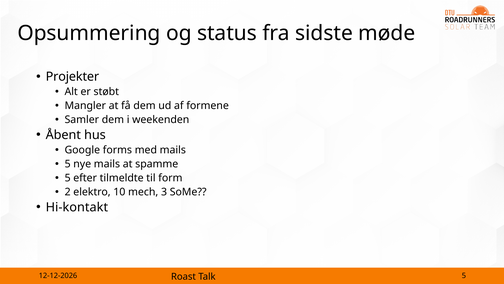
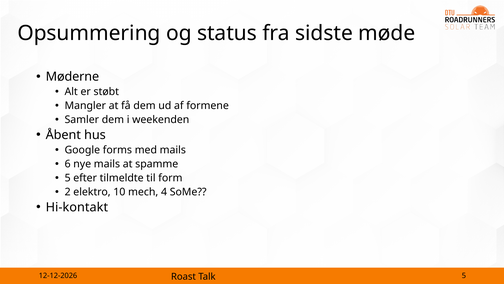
Projekter: Projekter -> Møderne
5 at (68, 164): 5 -> 6
3: 3 -> 4
